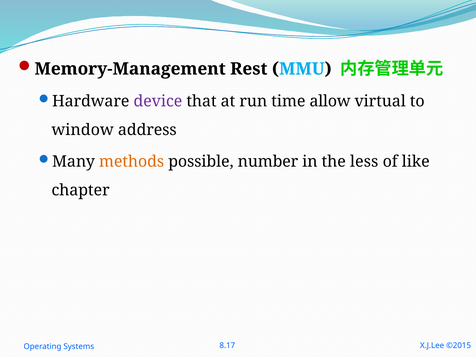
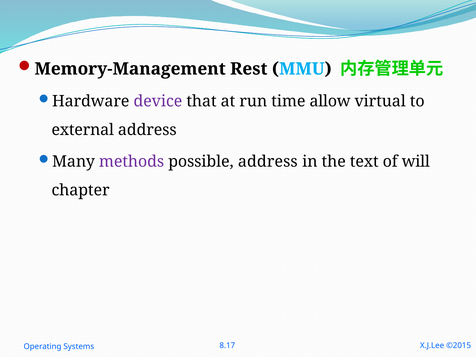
window: window -> external
methods colour: orange -> purple
possible number: number -> address
less: less -> text
like: like -> will
